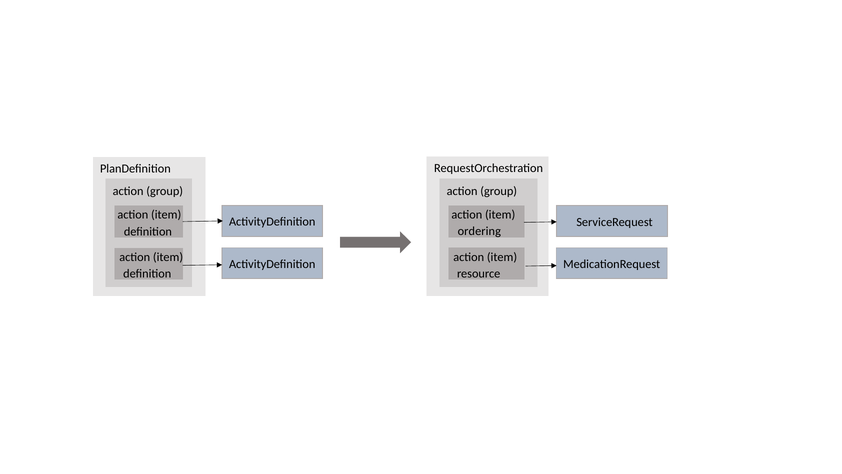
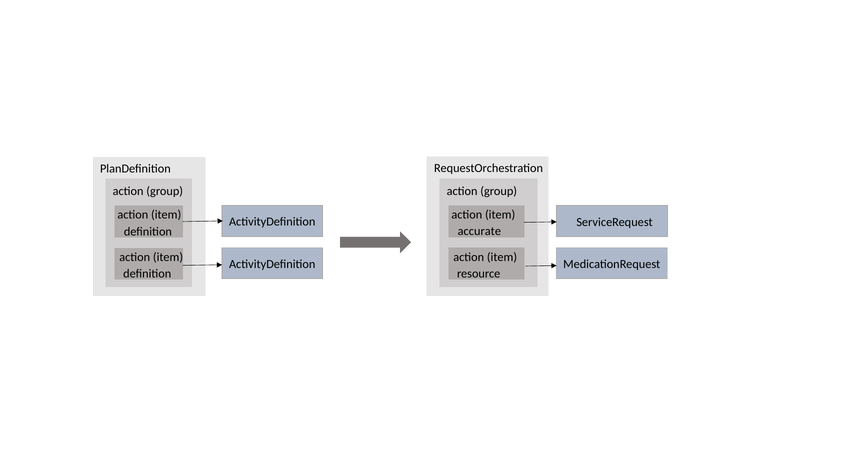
ordering: ordering -> accurate
